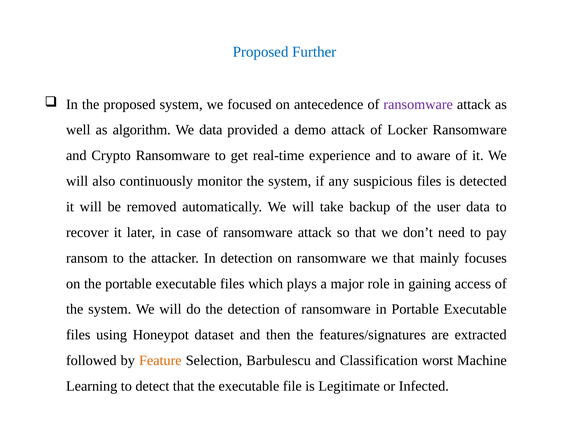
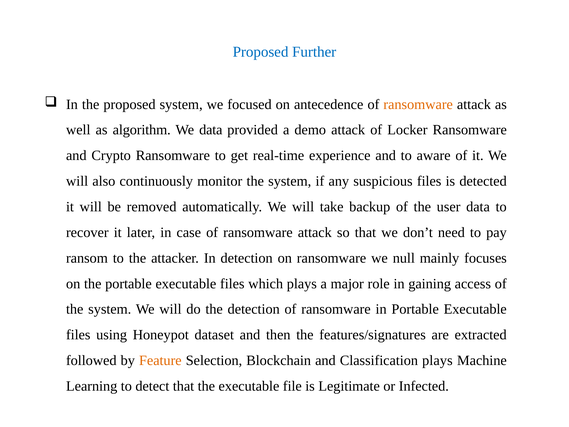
ransomware at (418, 104) colour: purple -> orange
we that: that -> null
Barbulescu: Barbulescu -> Blockchain
Classification worst: worst -> plays
